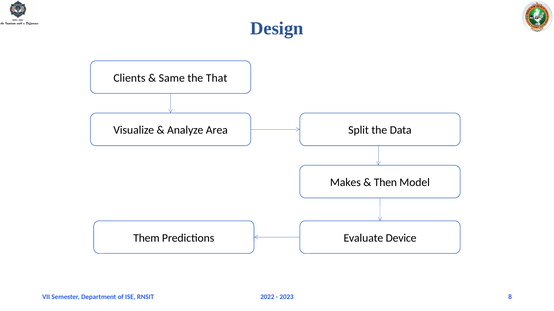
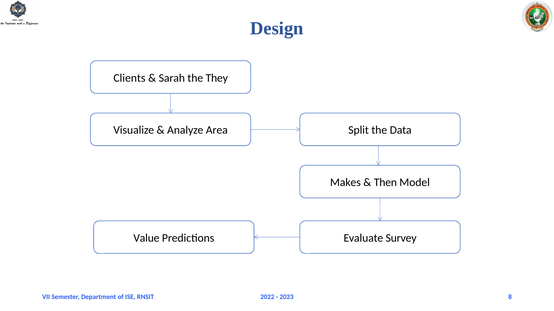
Same: Same -> Sarah
That: That -> They
Them: Them -> Value
Device: Device -> Survey
